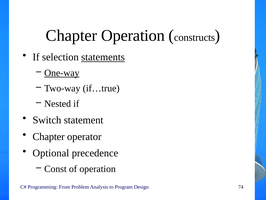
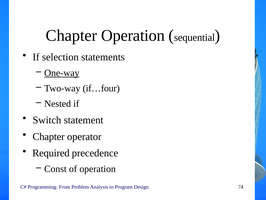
constructs: constructs -> sequential
statements underline: present -> none
if…true: if…true -> if…four
Optional: Optional -> Required
